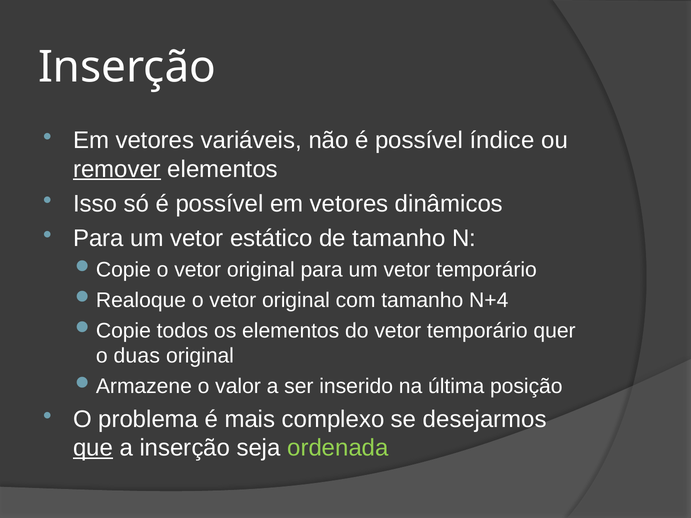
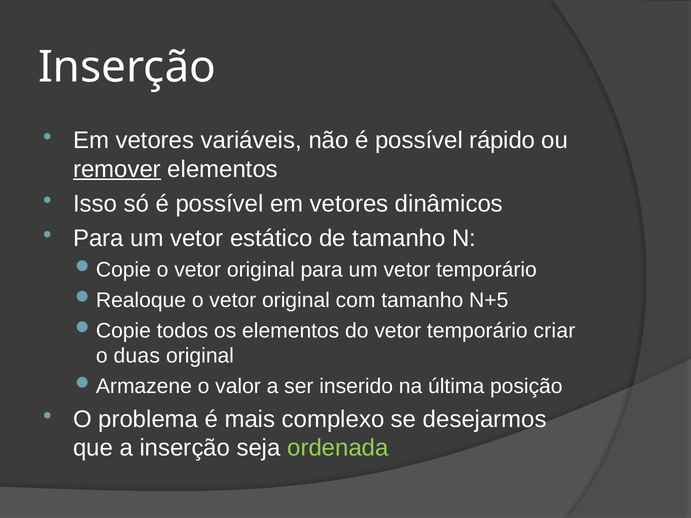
índice: índice -> rápido
N+4: N+4 -> N+5
quer: quer -> criar
que underline: present -> none
